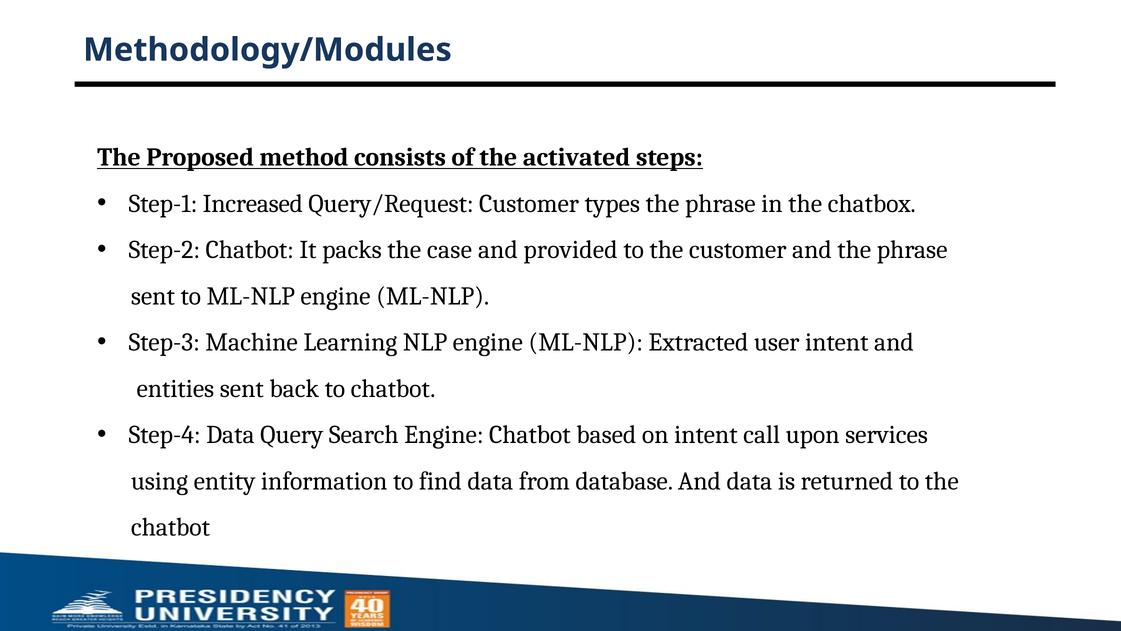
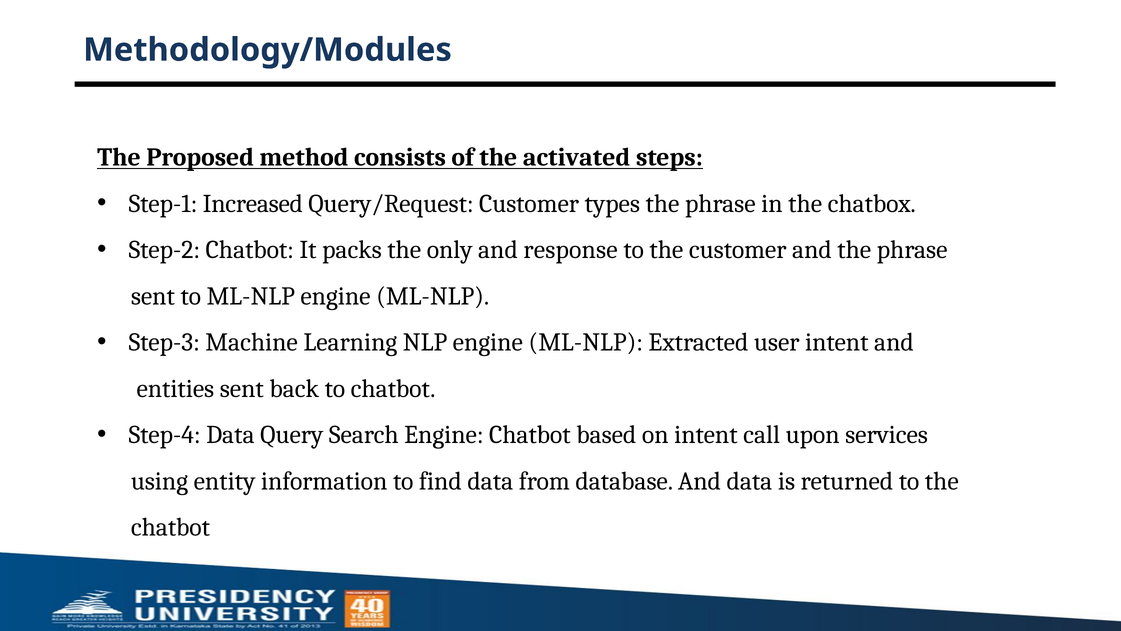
case: case -> only
provided: provided -> response
